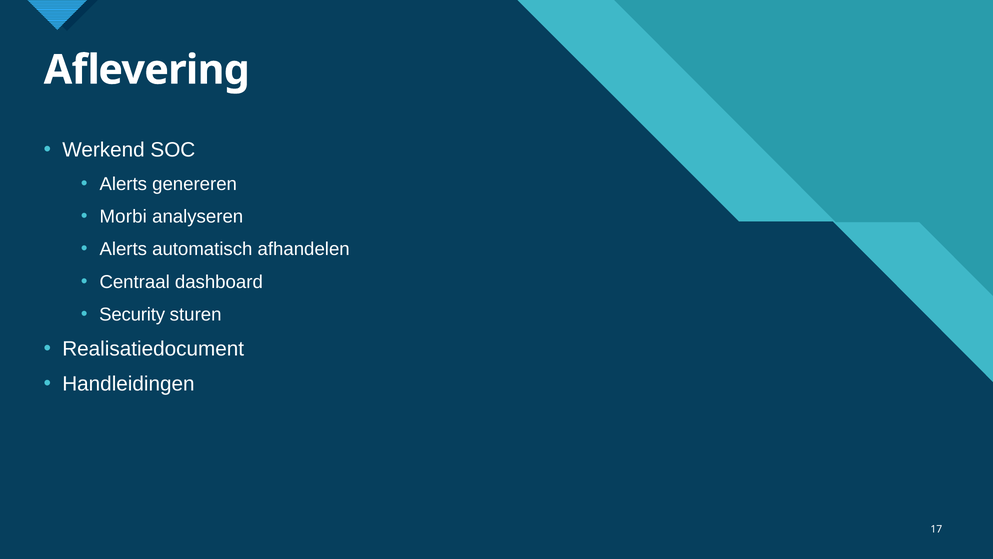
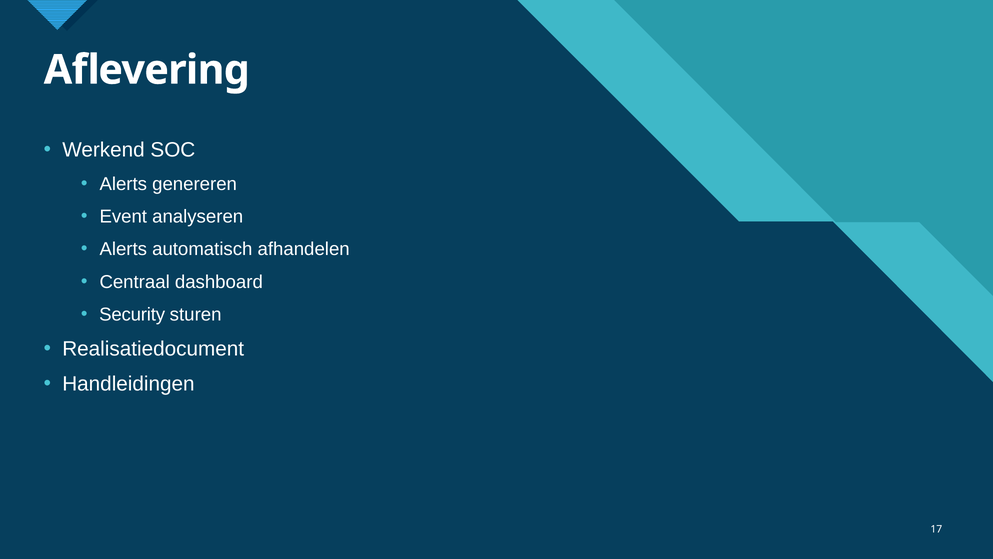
Morbi: Morbi -> Event
